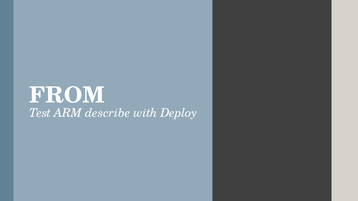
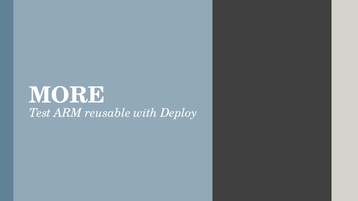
FROM: FROM -> MORE
describe: describe -> reusable
